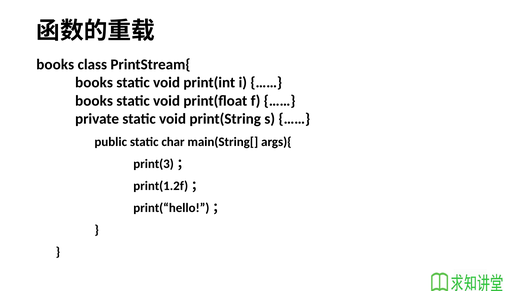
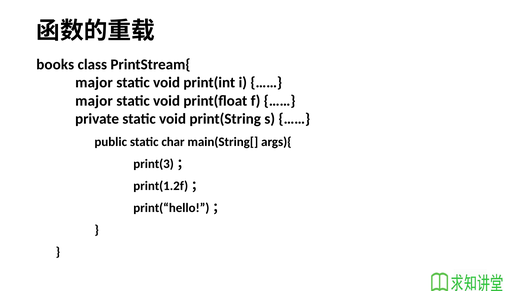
books at (94, 83): books -> major
books at (94, 101): books -> major
